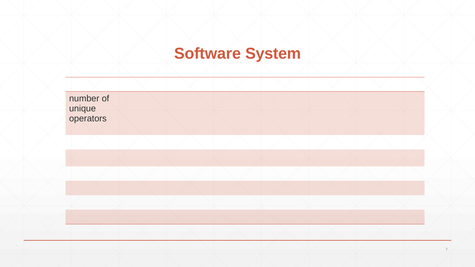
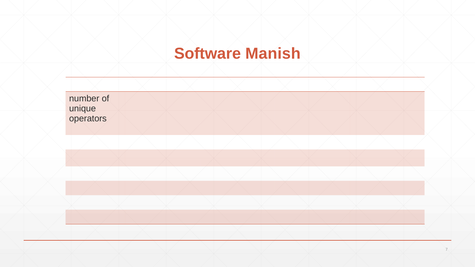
System: System -> Manish
